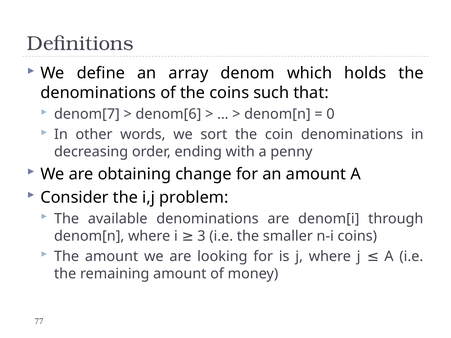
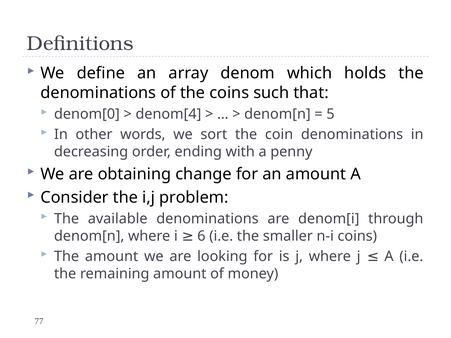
denom[7: denom[7 -> denom[0
denom[6: denom[6 -> denom[4
0: 0 -> 5
3: 3 -> 6
